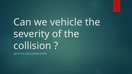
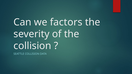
vehicle: vehicle -> factors
